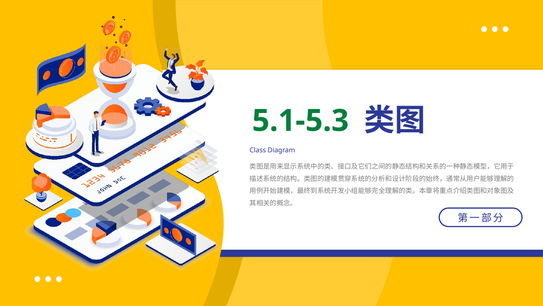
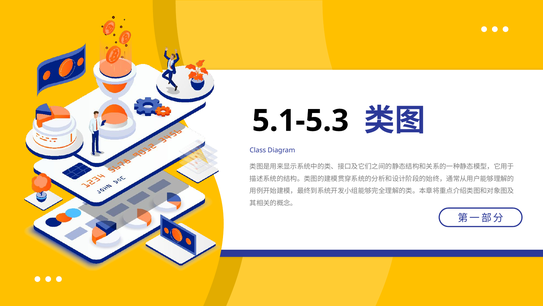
5.1-5.3 colour: green -> black
